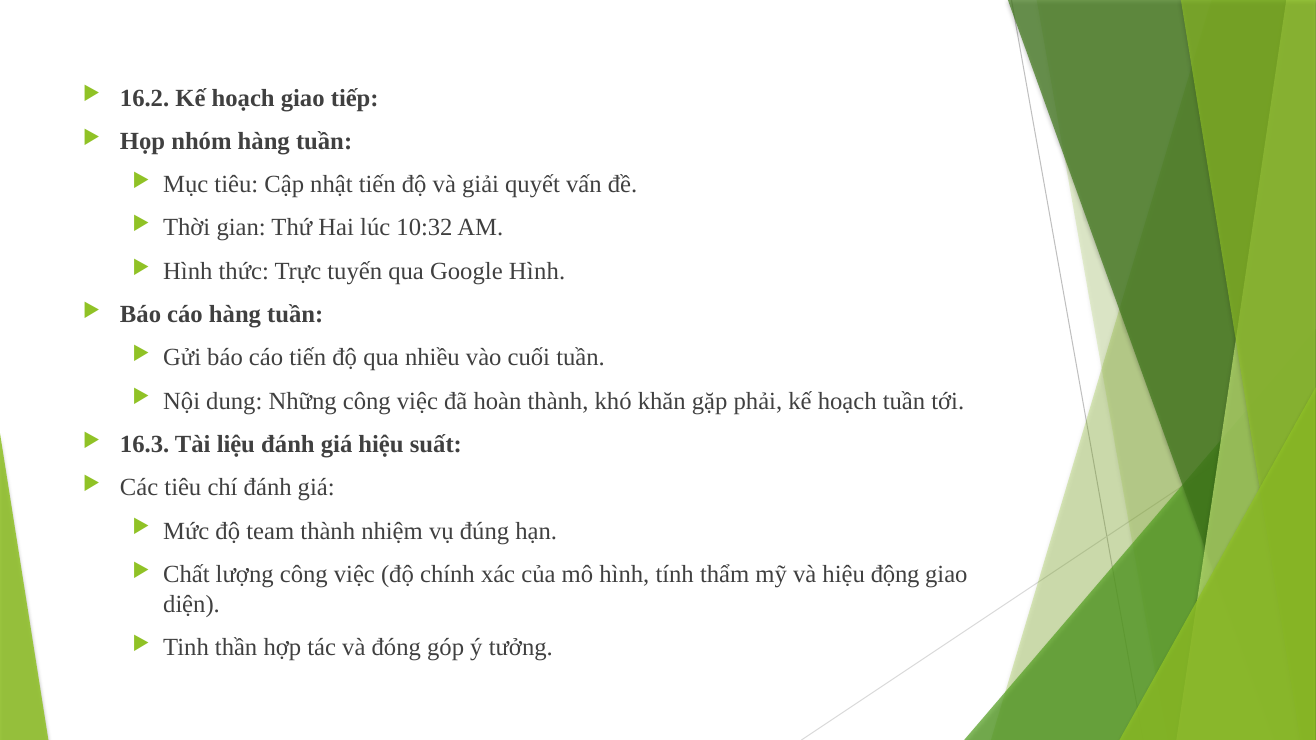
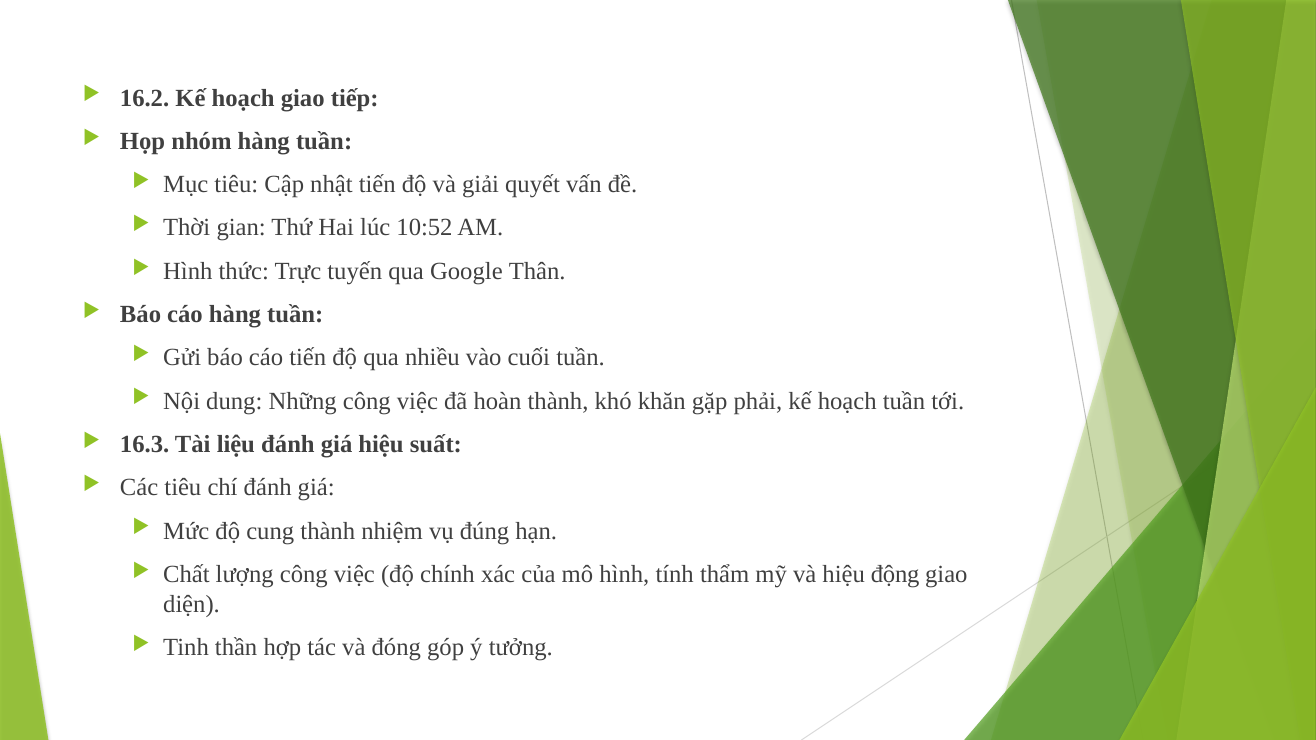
10:32: 10:32 -> 10:52
Google Hình: Hình -> Thân
team: team -> cung
